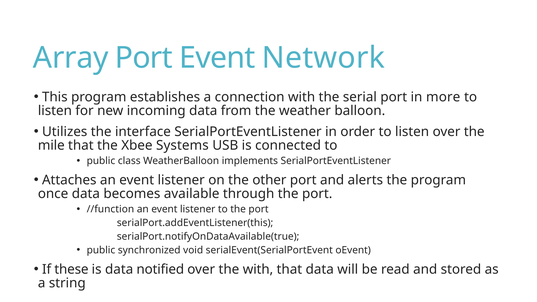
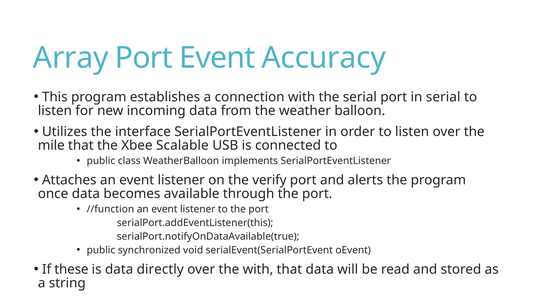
Network: Network -> Accuracy
in more: more -> serial
Systems: Systems -> Scalable
other: other -> verify
notified: notified -> directly
